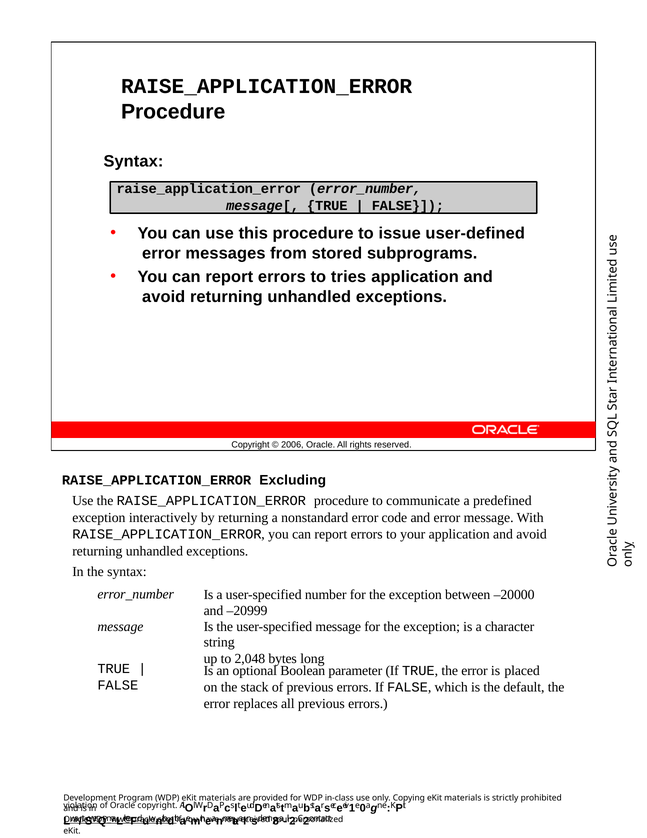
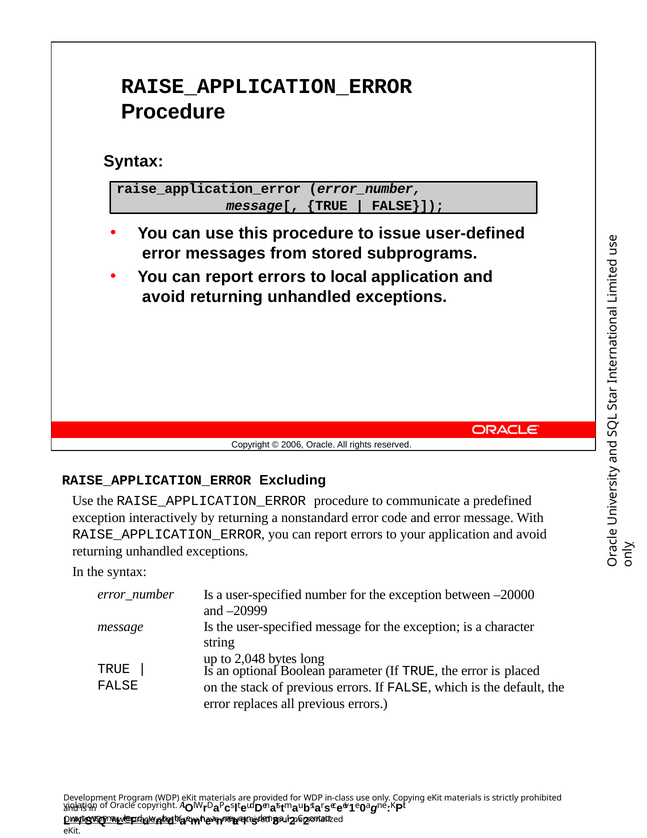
tries: tries -> local
